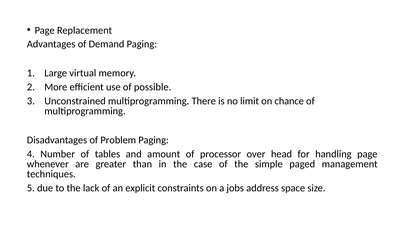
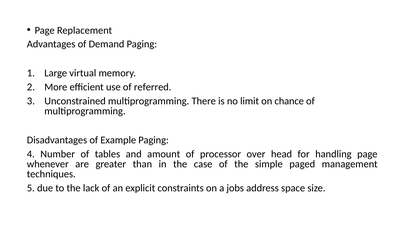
possible: possible -> referred
Problem: Problem -> Example
